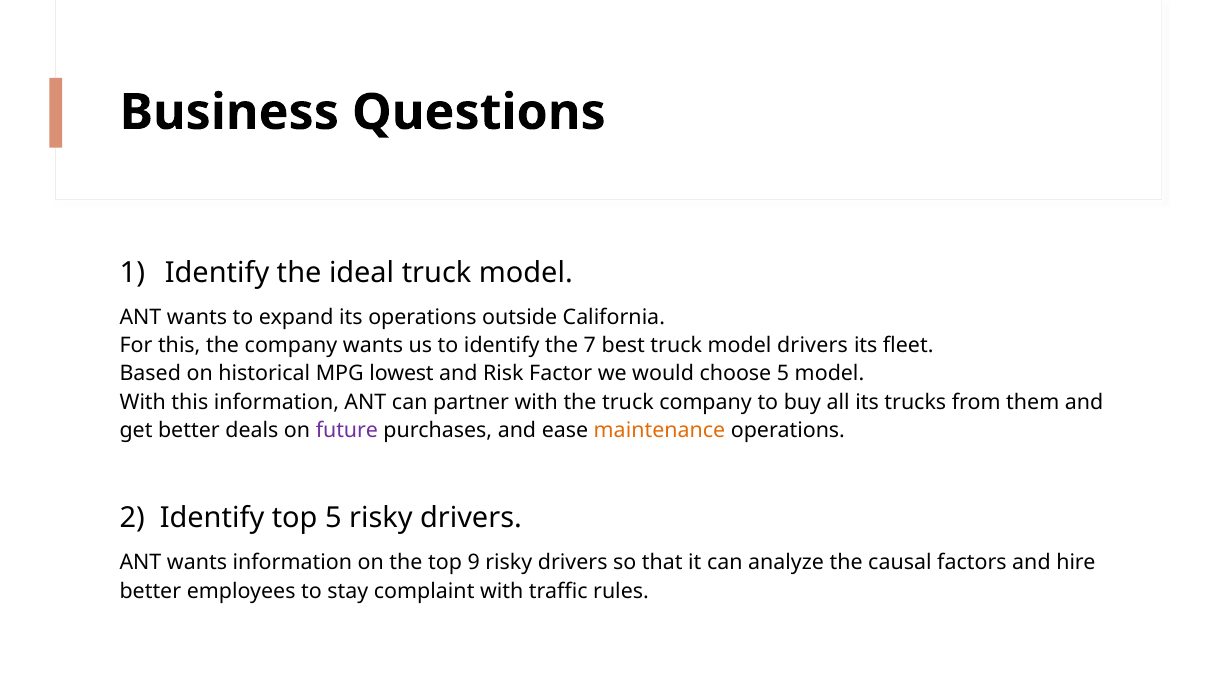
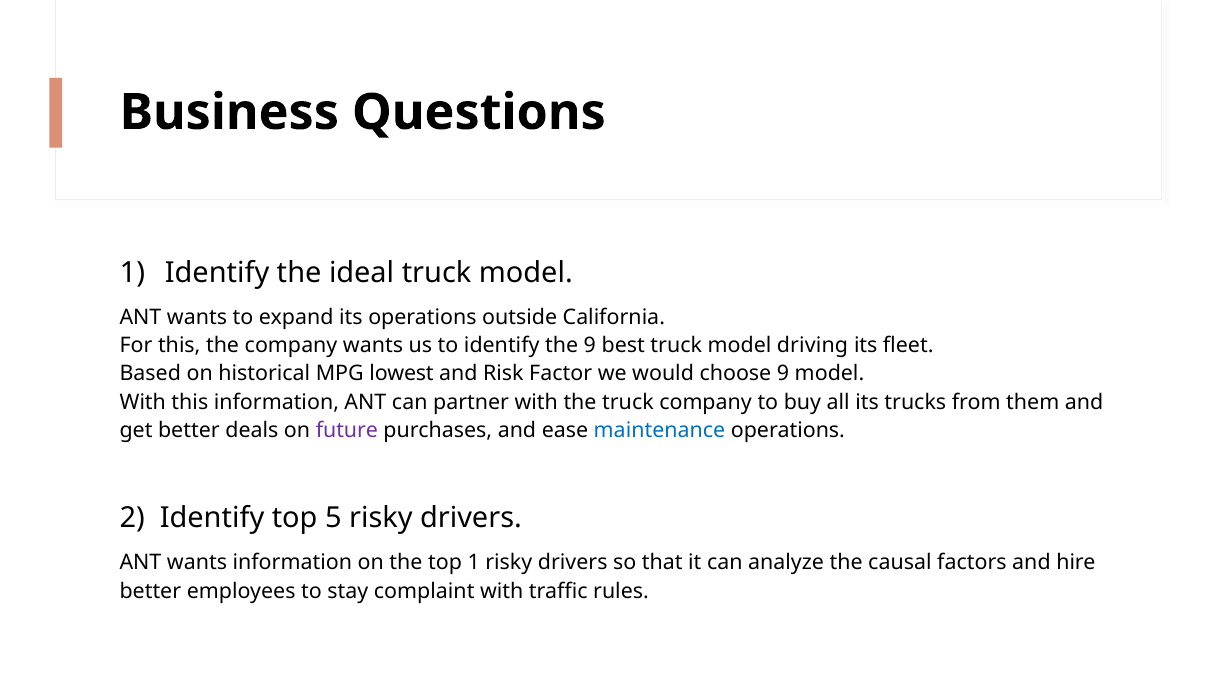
the 7: 7 -> 9
model drivers: drivers -> driving
choose 5: 5 -> 9
maintenance colour: orange -> blue
top 9: 9 -> 1
